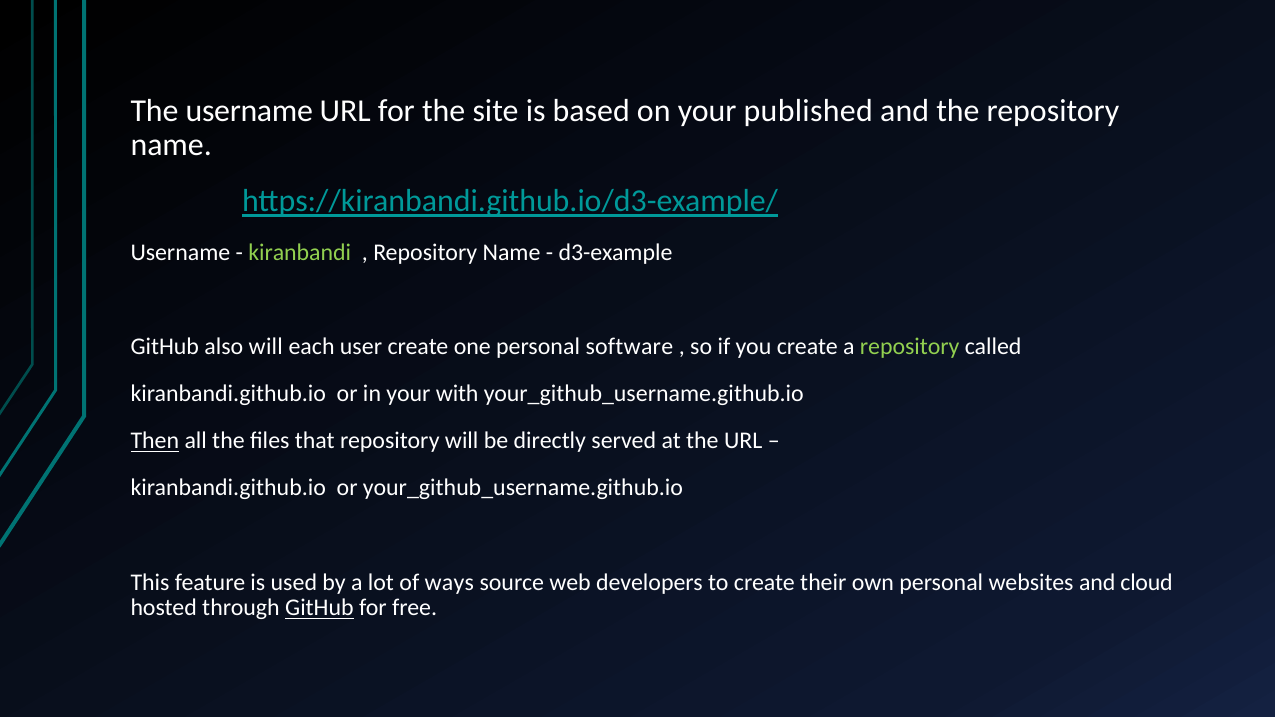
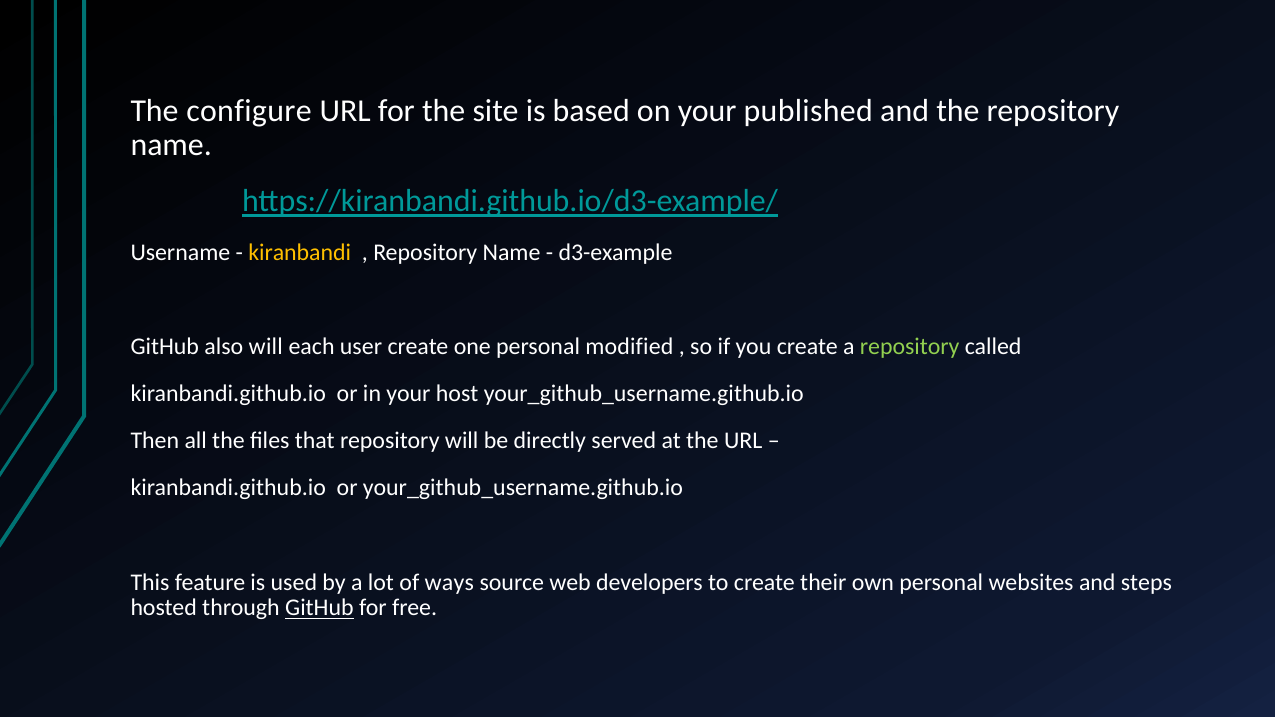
The username: username -> configure
kiranbandi colour: light green -> yellow
software: software -> modified
with: with -> host
Then underline: present -> none
cloud: cloud -> steps
